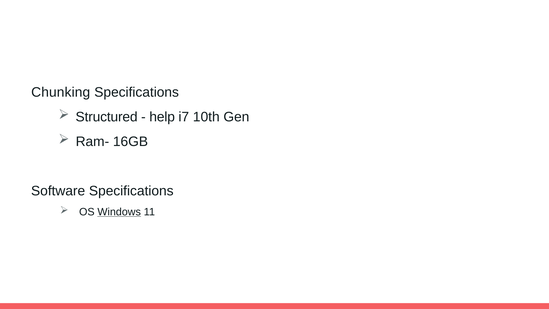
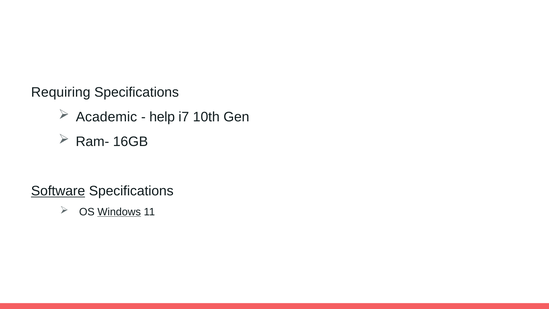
Chunking: Chunking -> Requiring
Structured: Structured -> Academic
Software underline: none -> present
